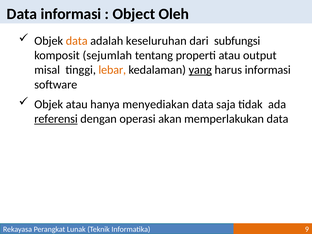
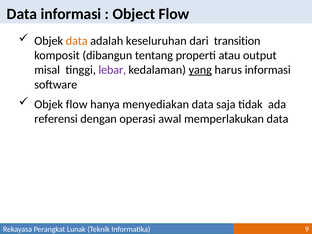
Object Oleh: Oleh -> Flow
subfungsi: subfungsi -> transition
sejumlah: sejumlah -> dibangun
lebar colour: orange -> purple
Objek atau: atau -> flow
referensi underline: present -> none
akan: akan -> awal
